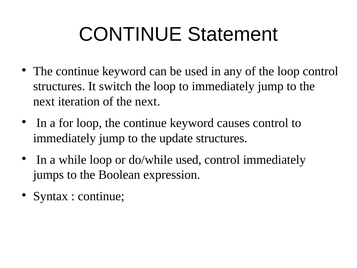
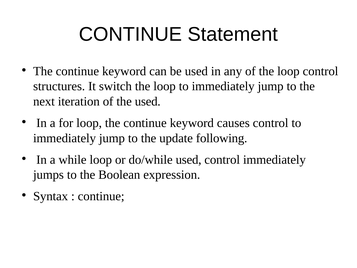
of the next: next -> used
update structures: structures -> following
